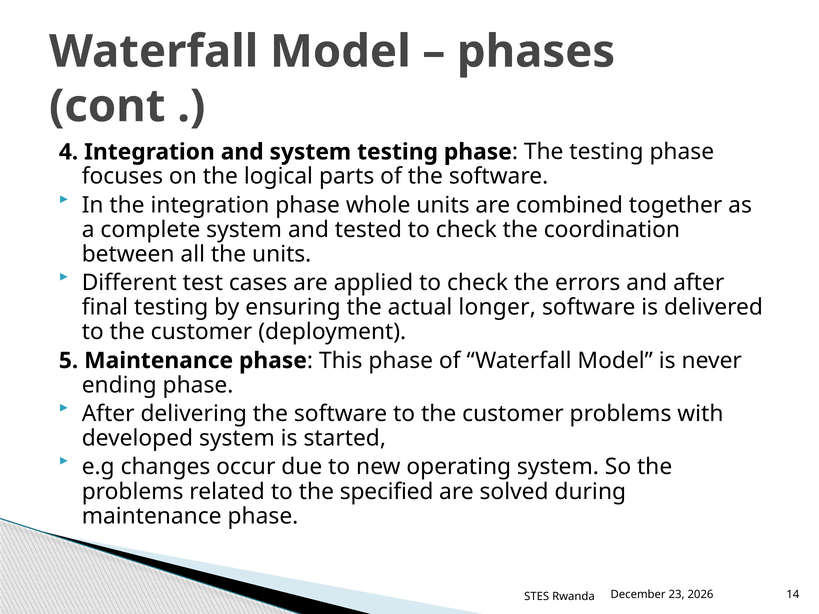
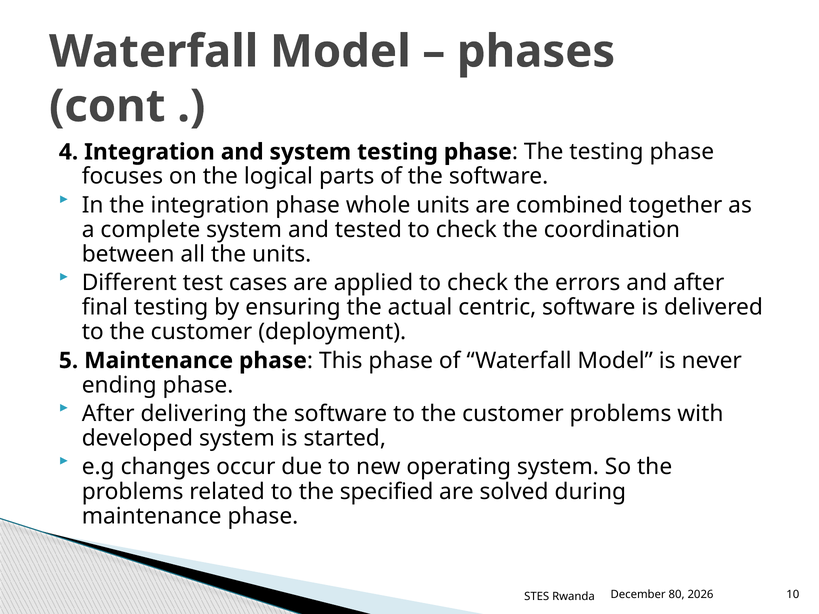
longer: longer -> centric
23: 23 -> 80
14: 14 -> 10
